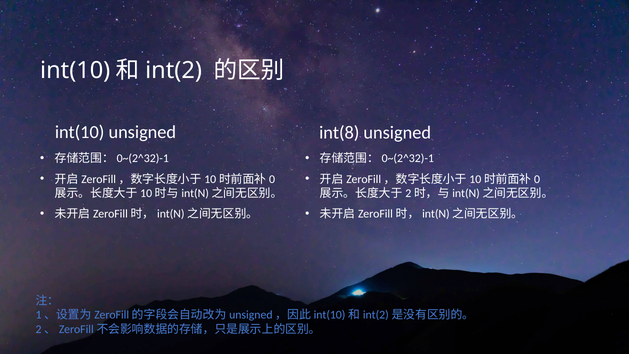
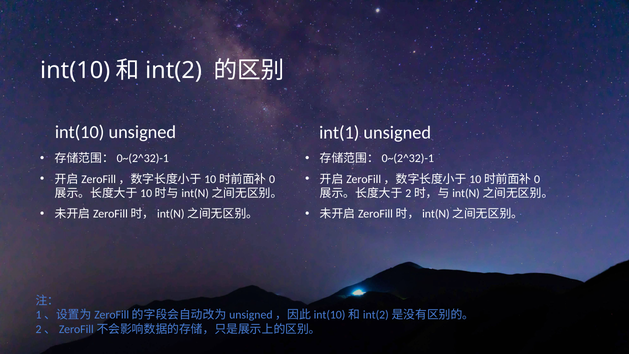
int(8: int(8 -> int(1
